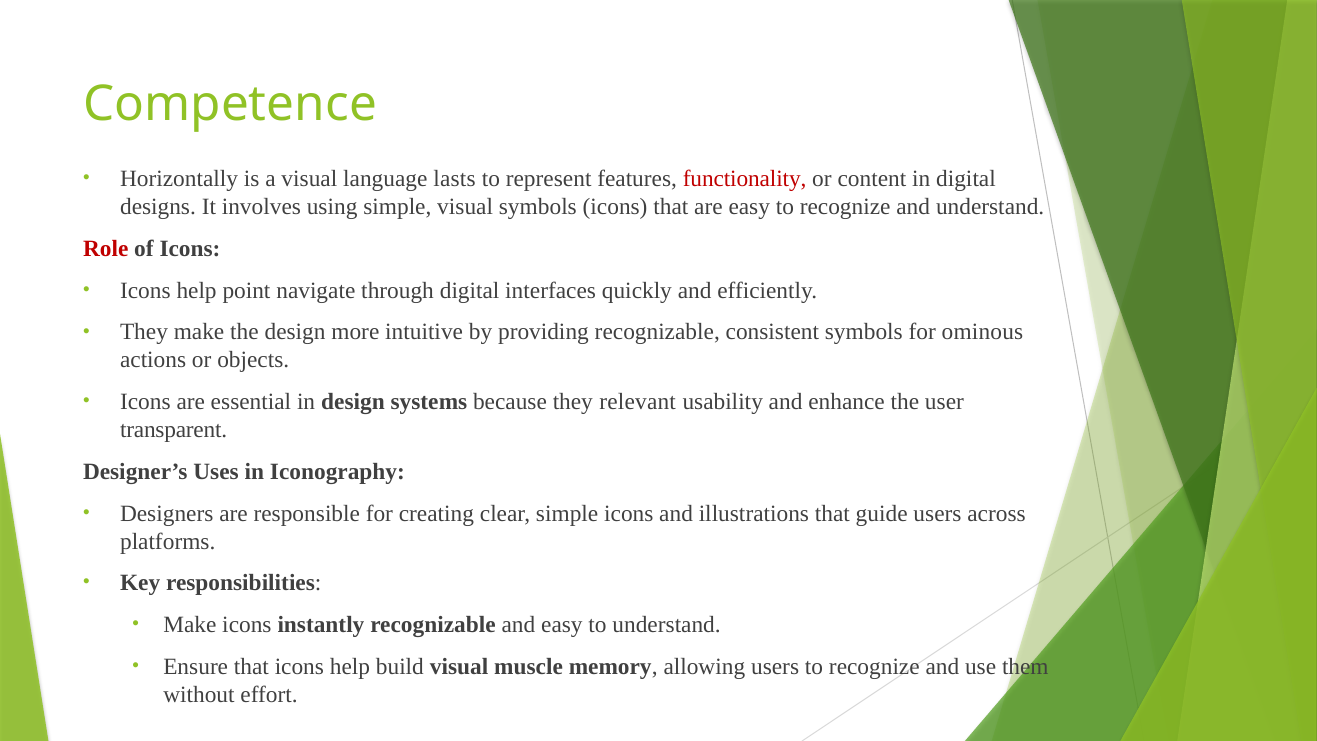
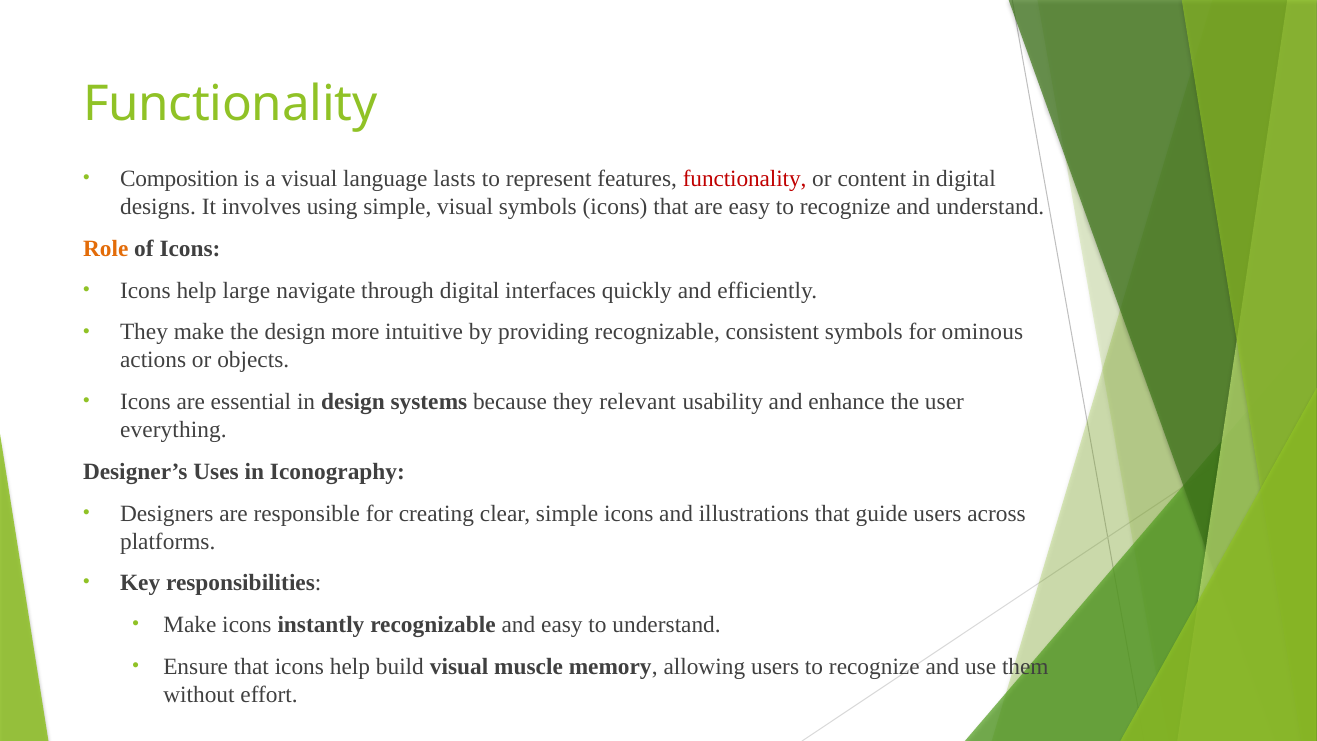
Competence at (230, 104): Competence -> Functionality
Horizontally: Horizontally -> Composition
Role colour: red -> orange
point: point -> large
transparent: transparent -> everything
